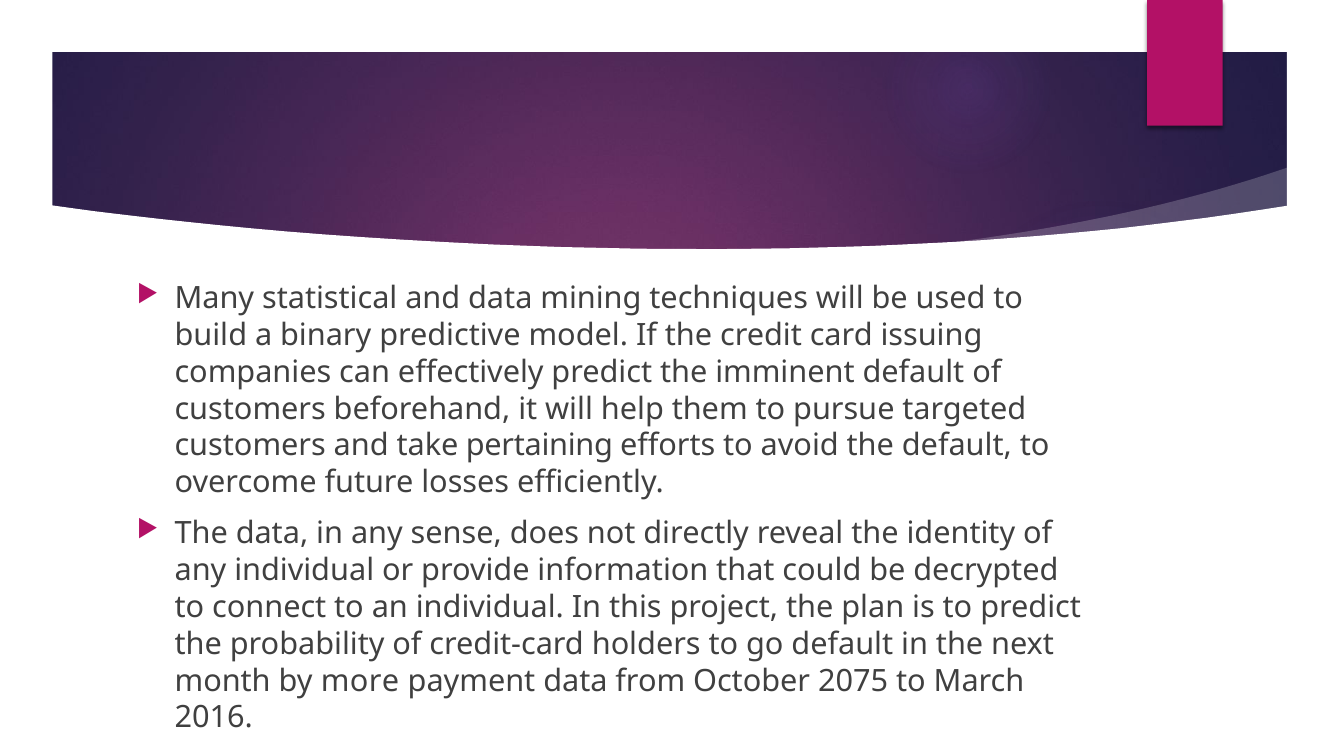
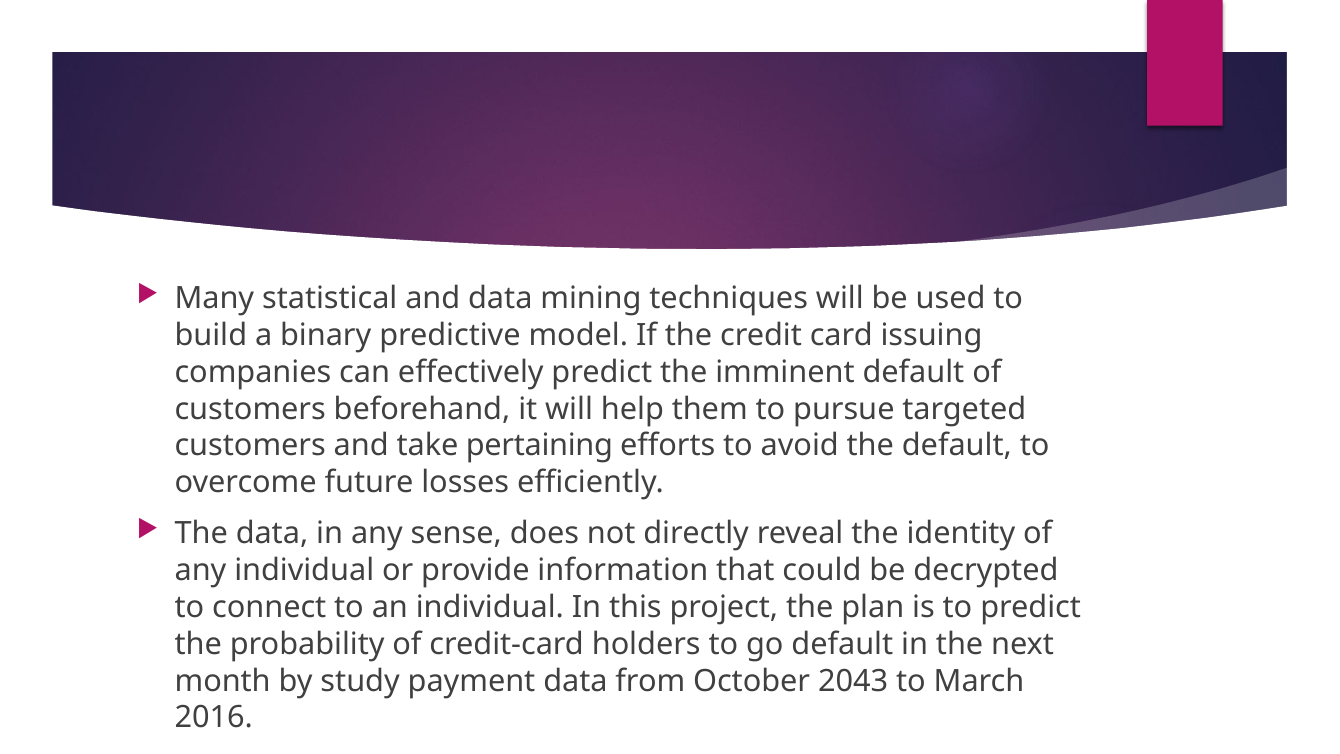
more: more -> study
2075: 2075 -> 2043
